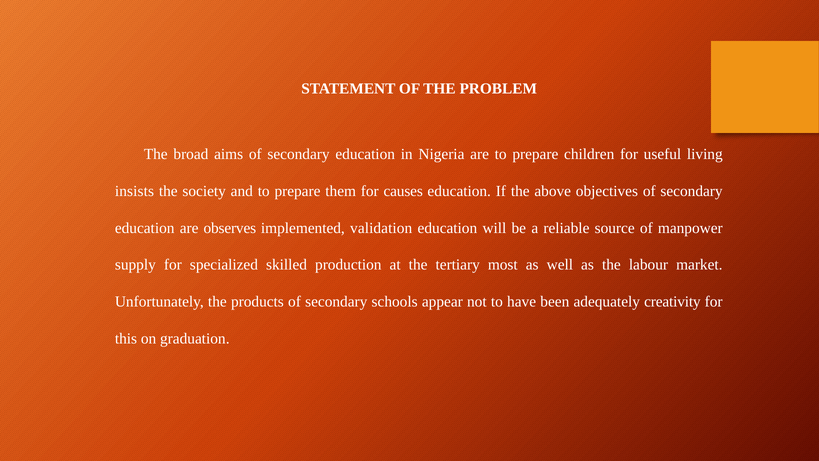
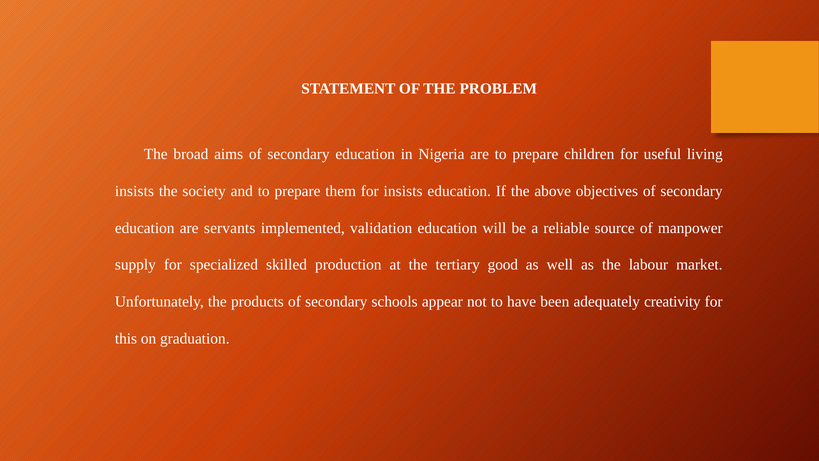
for causes: causes -> insists
observes: observes -> servants
most: most -> good
